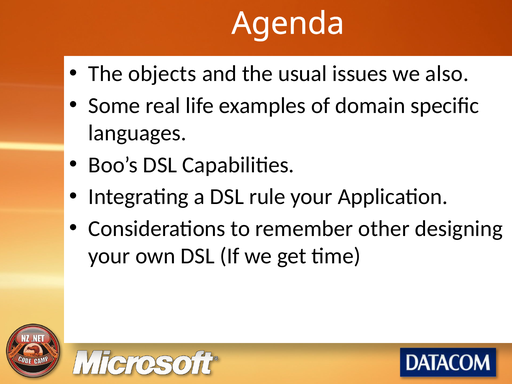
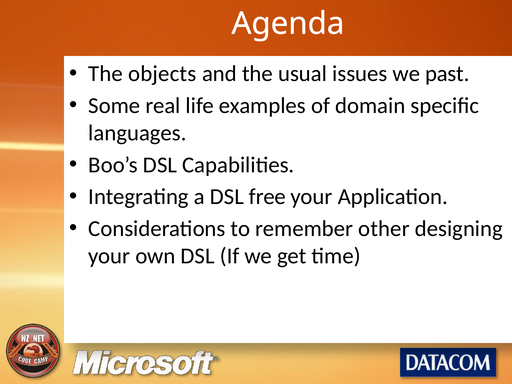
also: also -> past
rule: rule -> free
